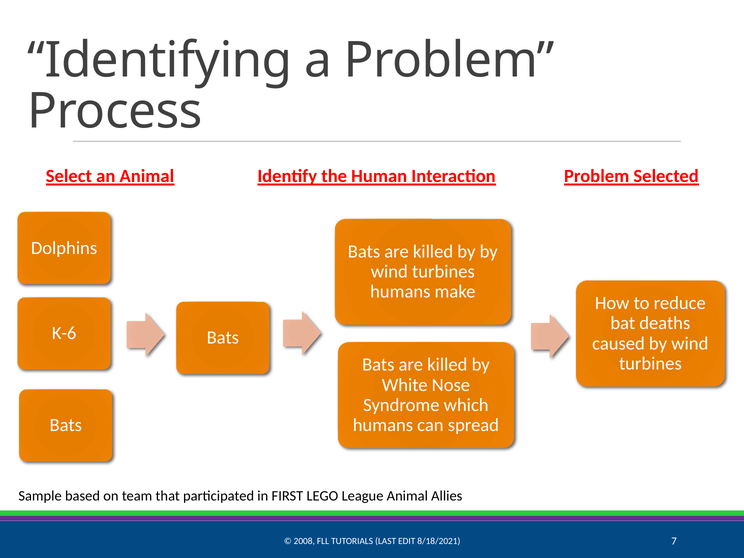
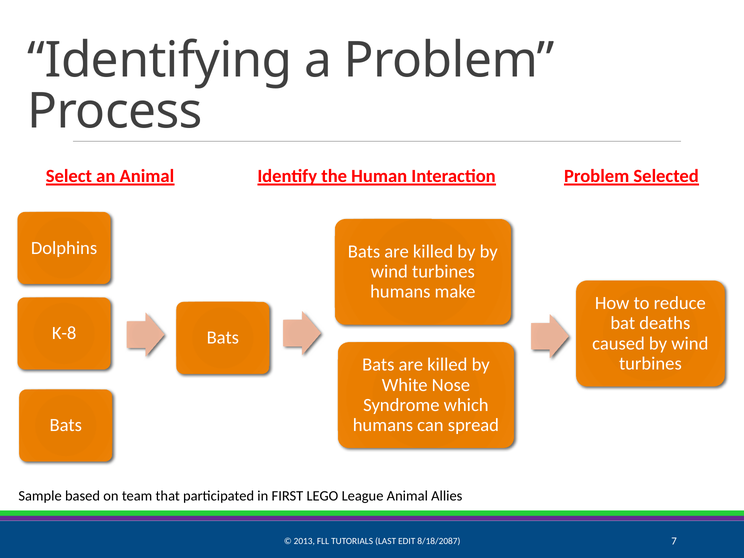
K-6: K-6 -> K-8
2008: 2008 -> 2013
8/18/2021: 8/18/2021 -> 8/18/2087
